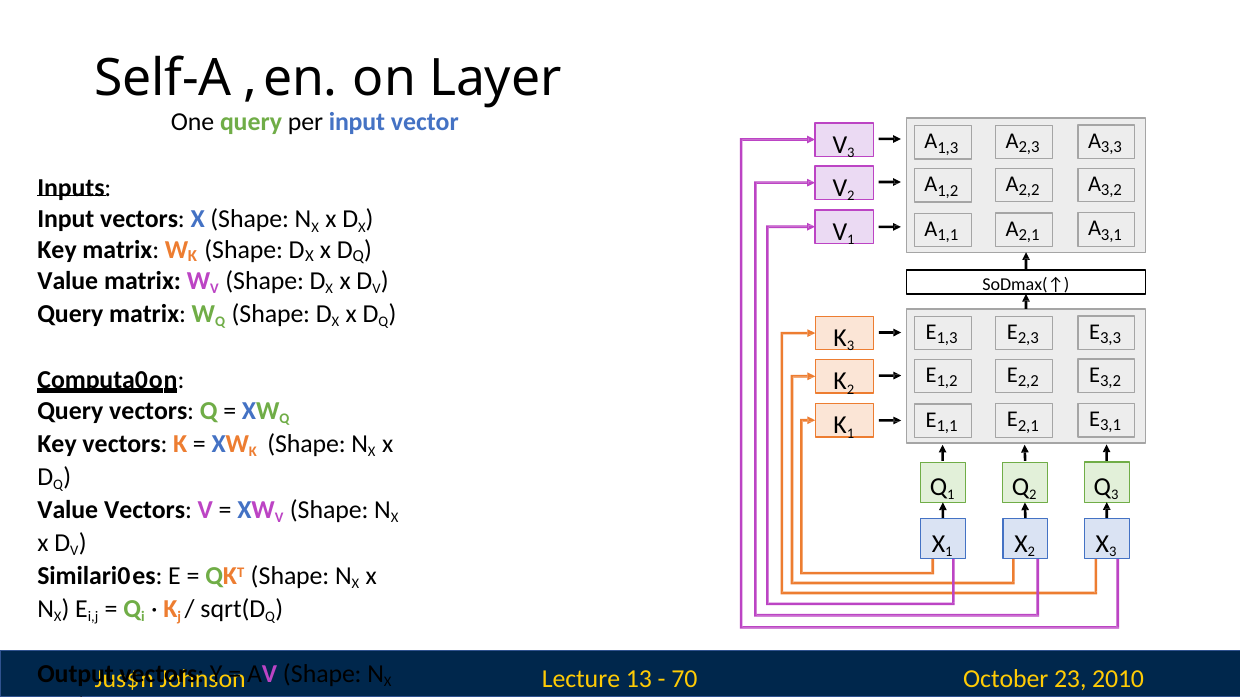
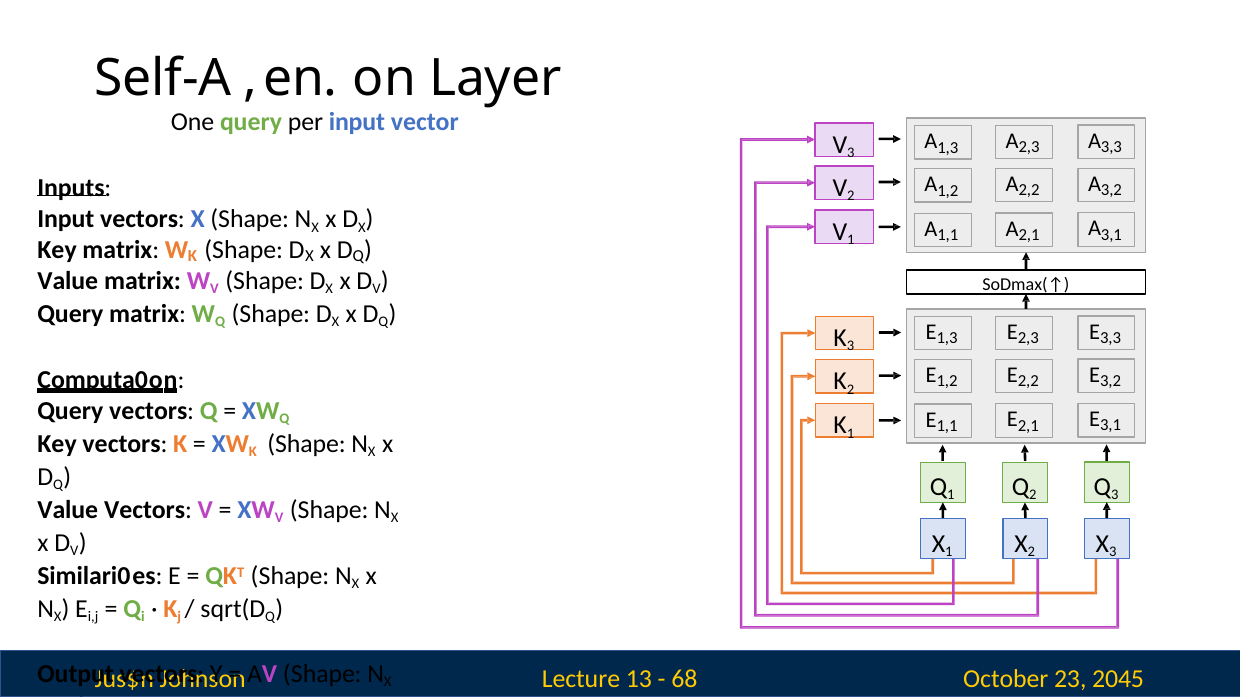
2010: 2010 -> 2045
70: 70 -> 68
